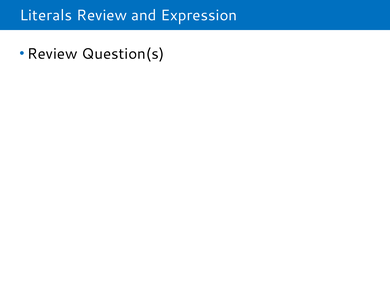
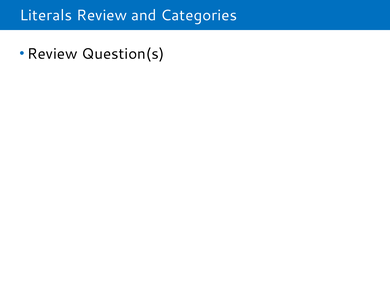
Expression: Expression -> Categories
